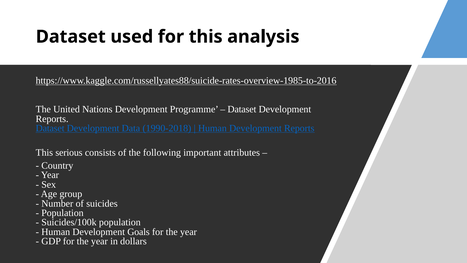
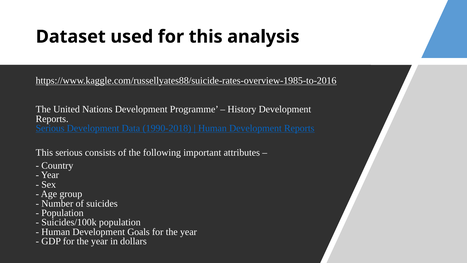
Dataset at (242, 109): Dataset -> History
Dataset at (50, 128): Dataset -> Serious
